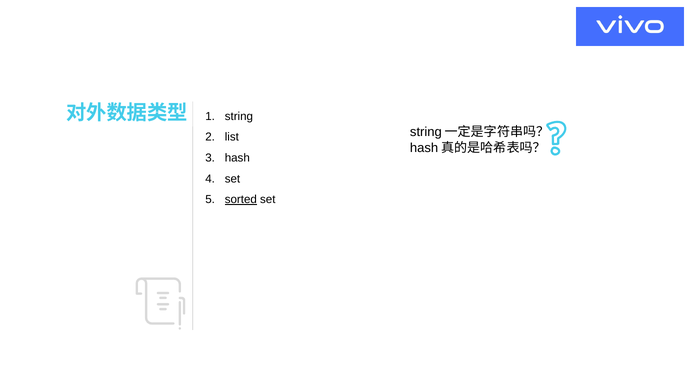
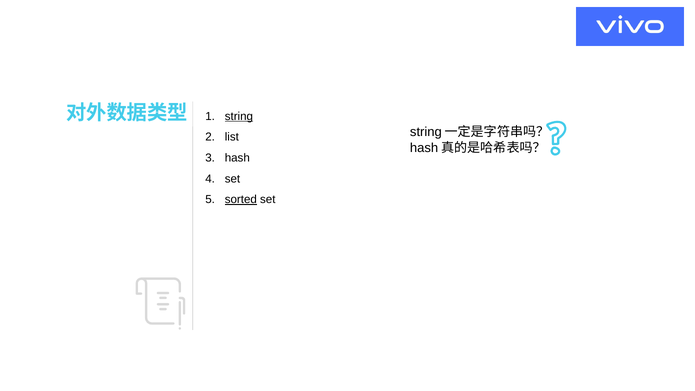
string underline: none -> present
